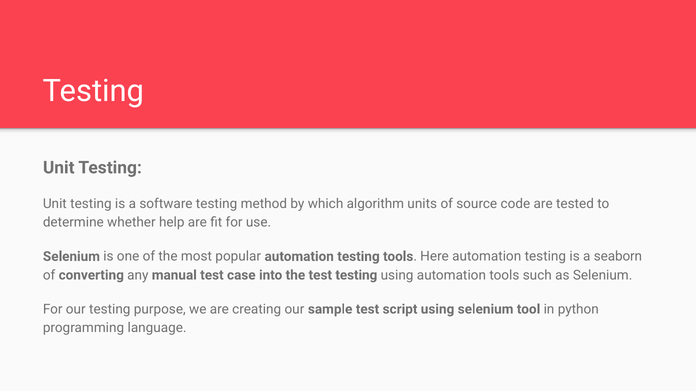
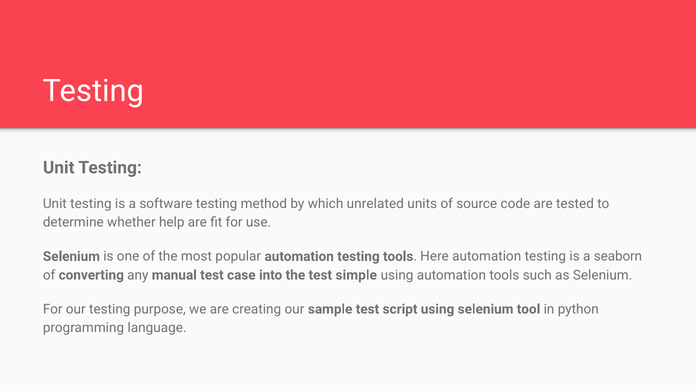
algorithm: algorithm -> unrelated
test testing: testing -> simple
